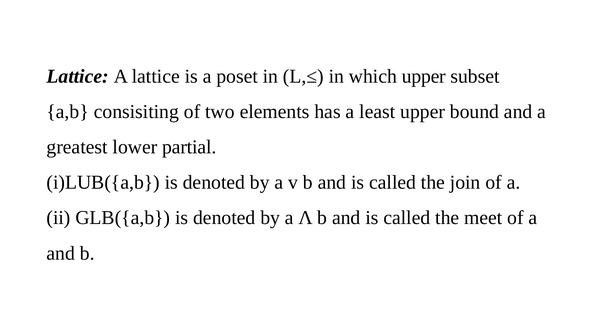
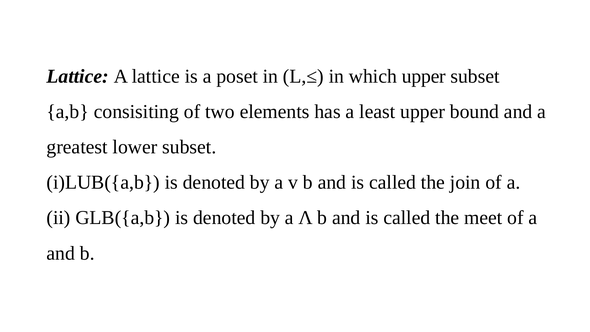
lower partial: partial -> subset
